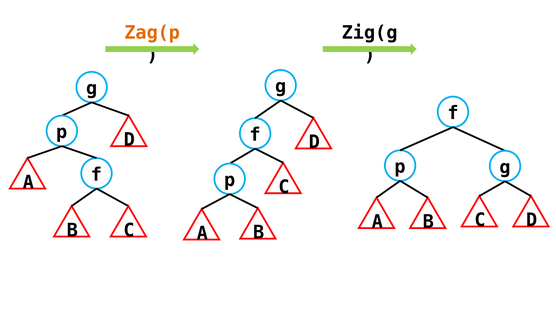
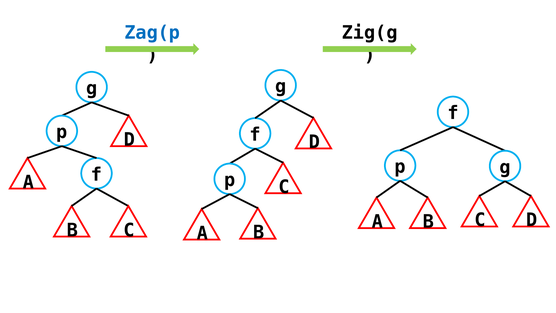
Zag(p colour: orange -> blue
